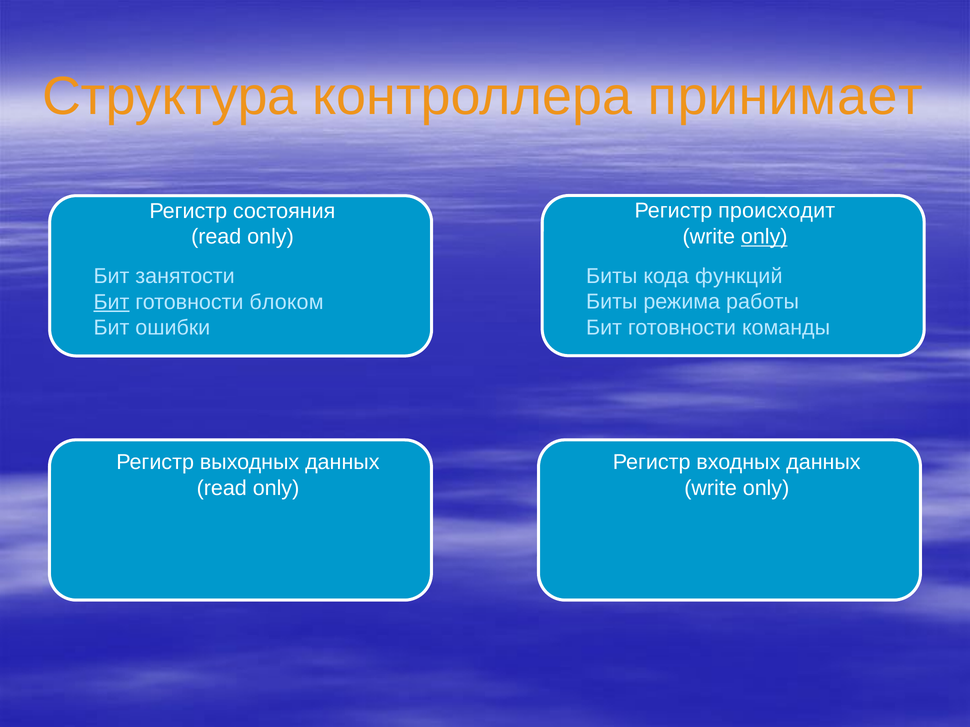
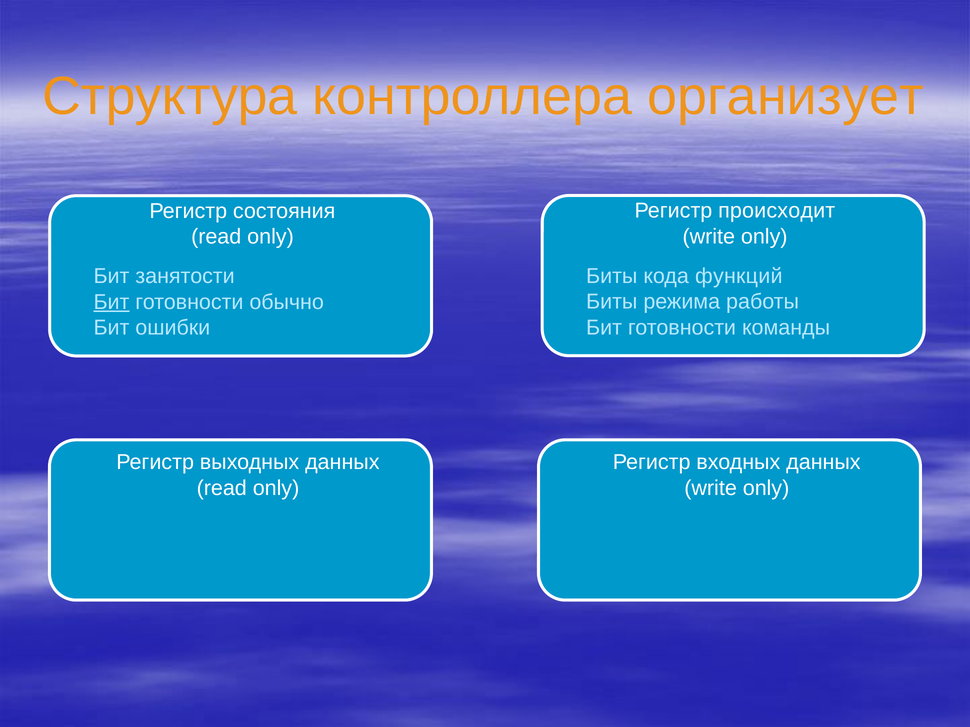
принимает: принимает -> организует
only at (764, 237) underline: present -> none
блоком: блоком -> обычно
